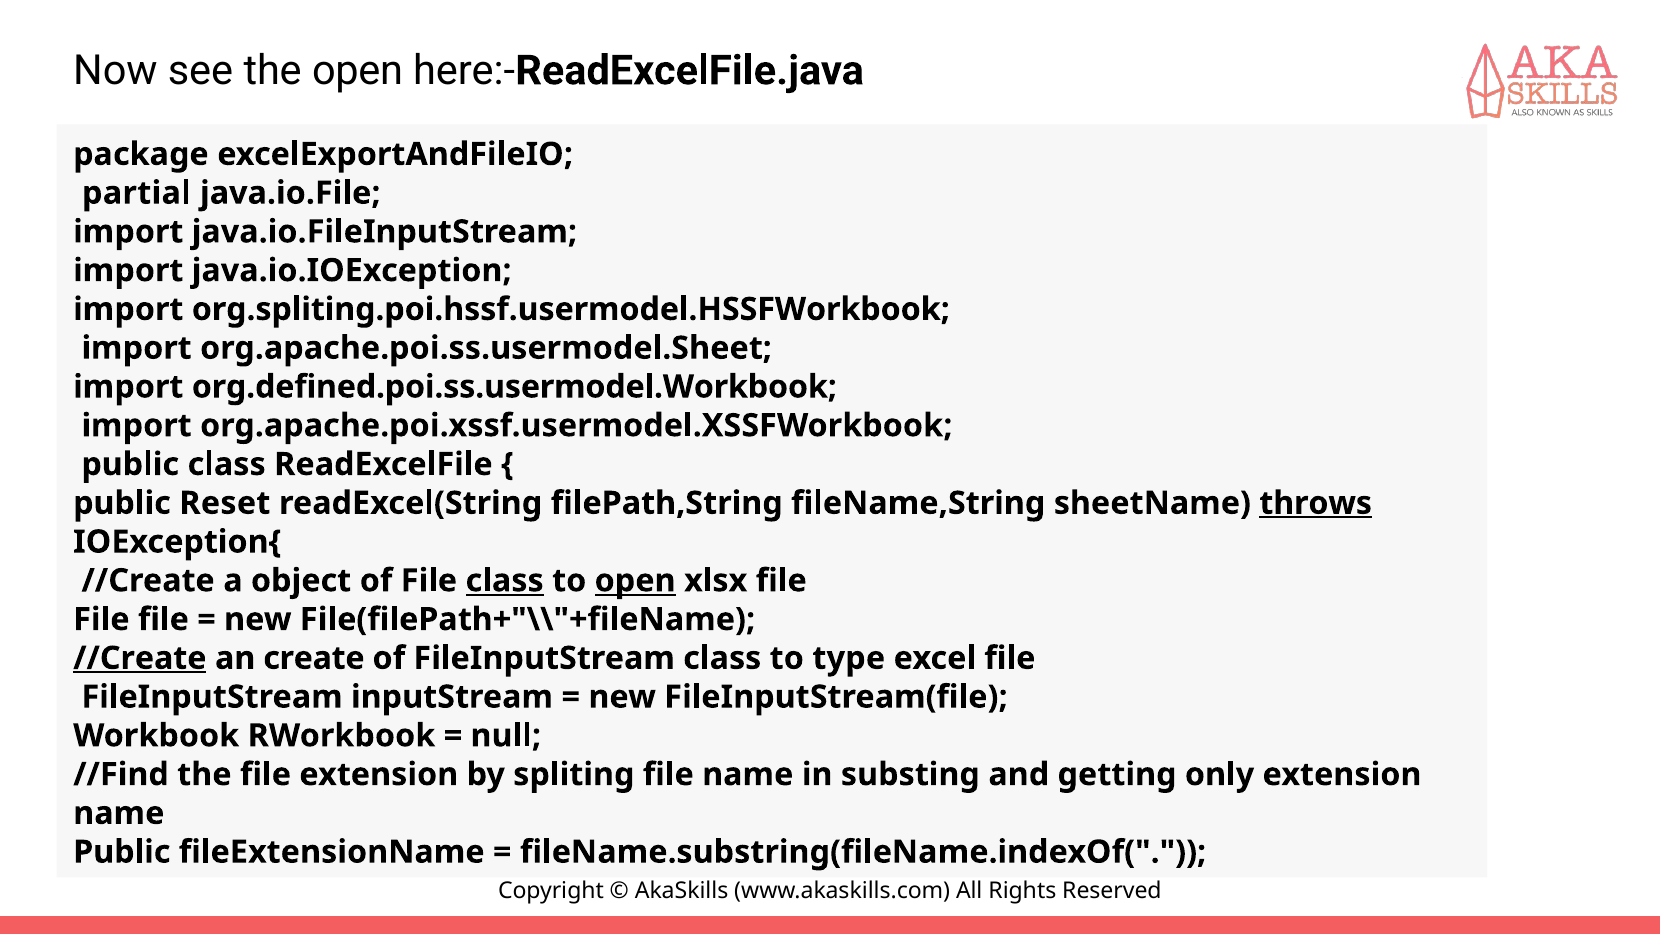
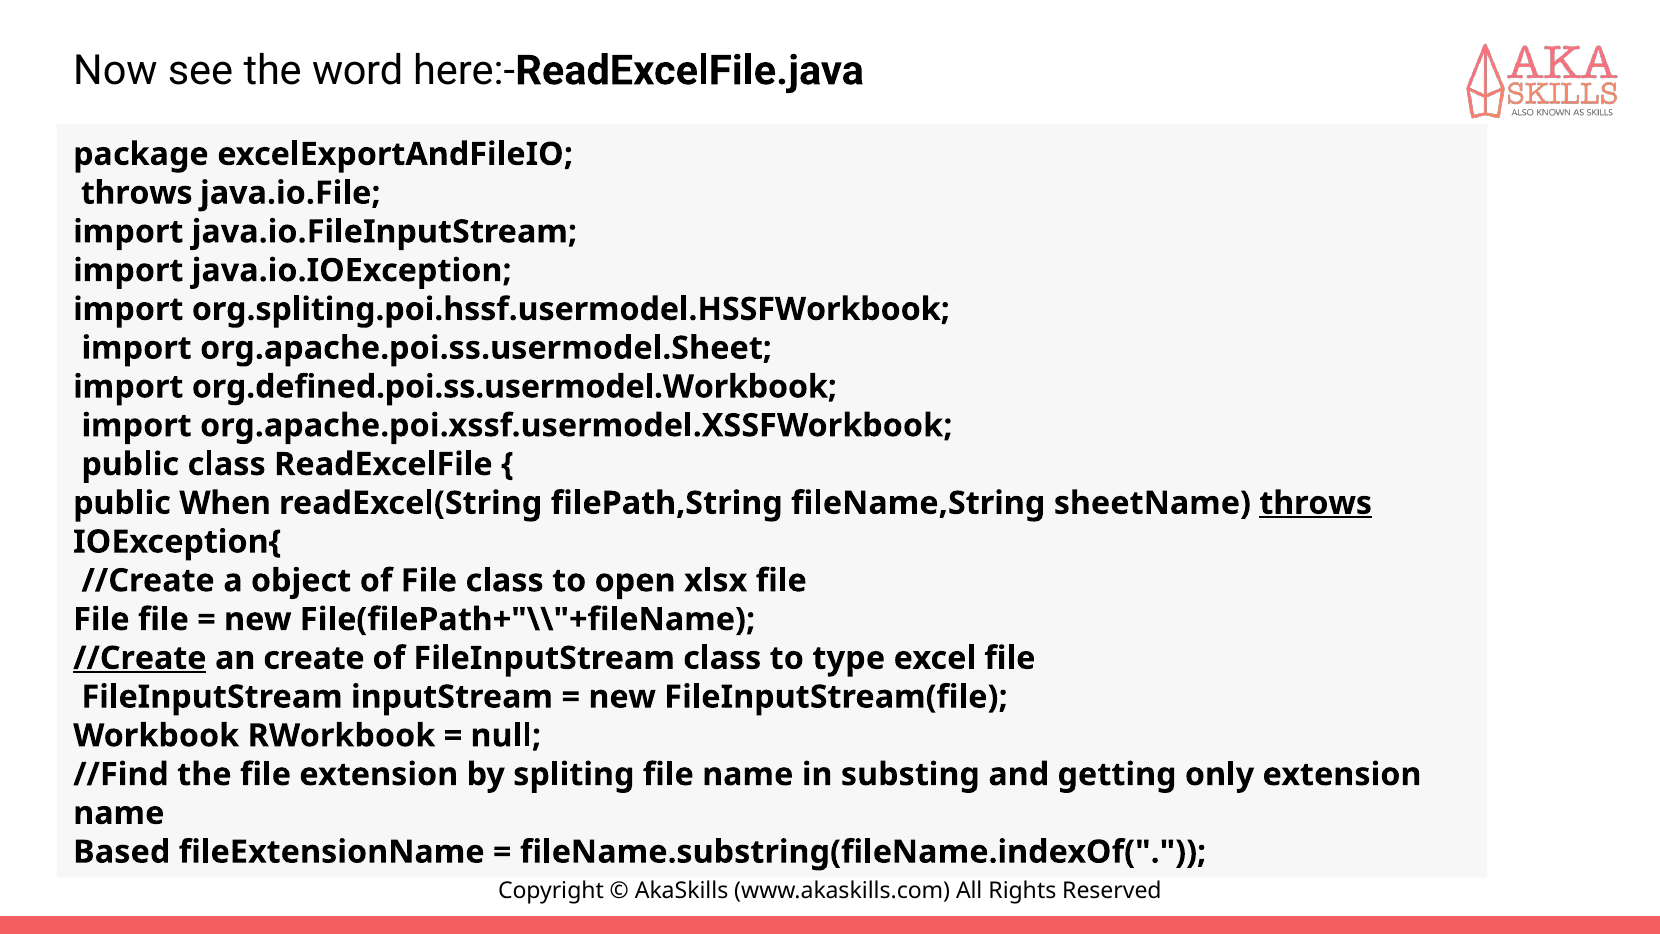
the open: open -> word
partial at (136, 193): partial -> throws
Reset: Reset -> When
class at (505, 581) underline: present -> none
open at (635, 581) underline: present -> none
Public at (122, 852): Public -> Based
